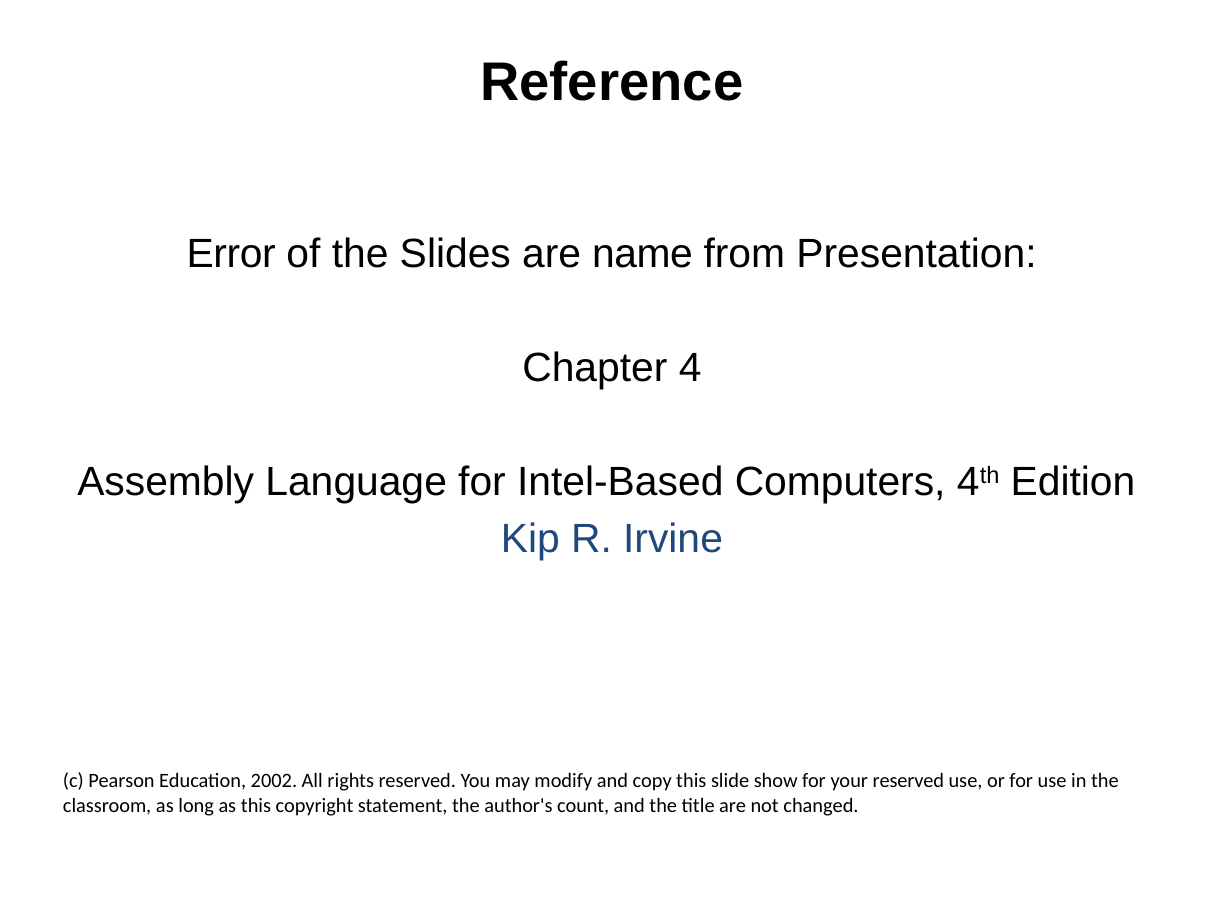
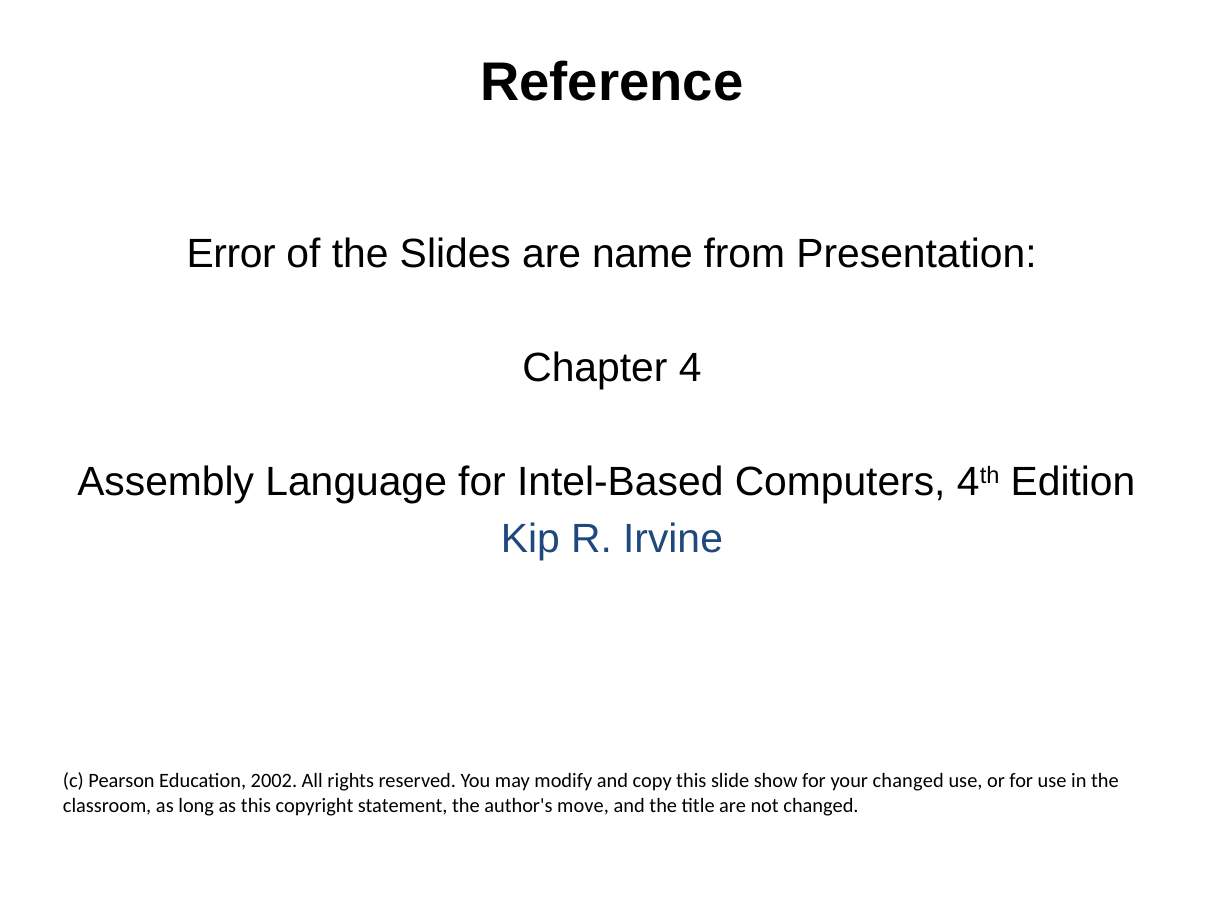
your reserved: reserved -> changed
count: count -> move
